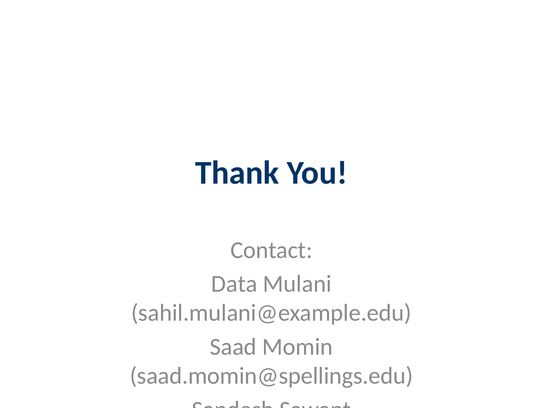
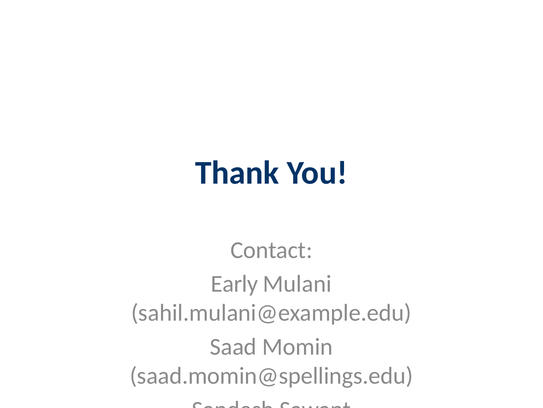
Data: Data -> Early
